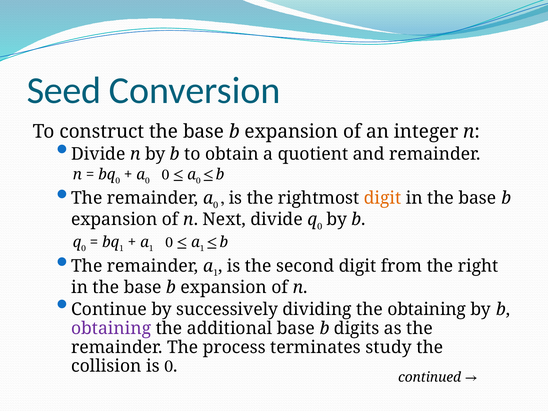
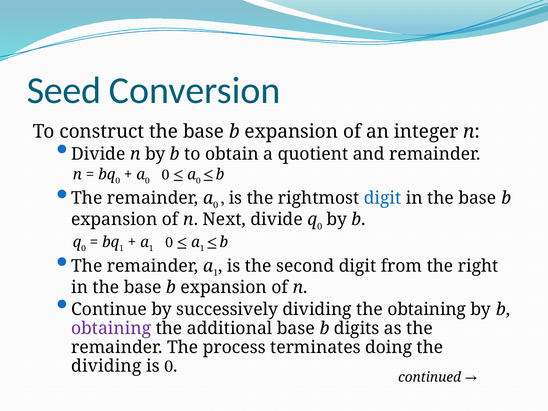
digit at (383, 198) colour: orange -> blue
study: study -> doing
collision at (106, 366): collision -> dividing
